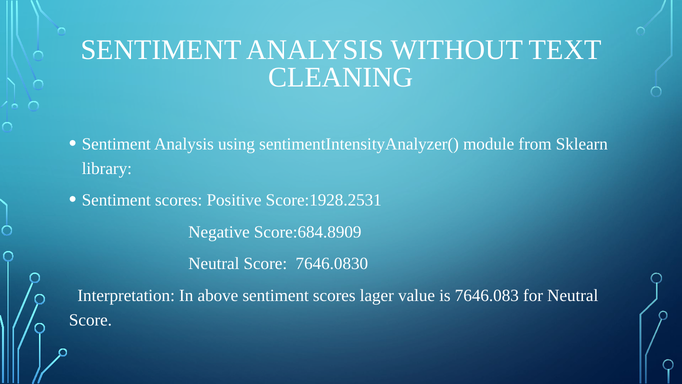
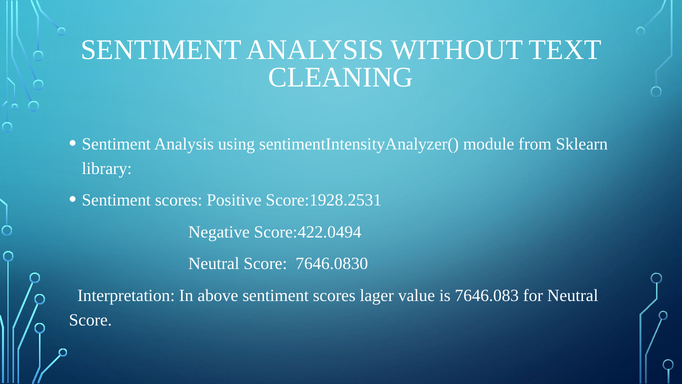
Score:684.8909: Score:684.8909 -> Score:422.0494
